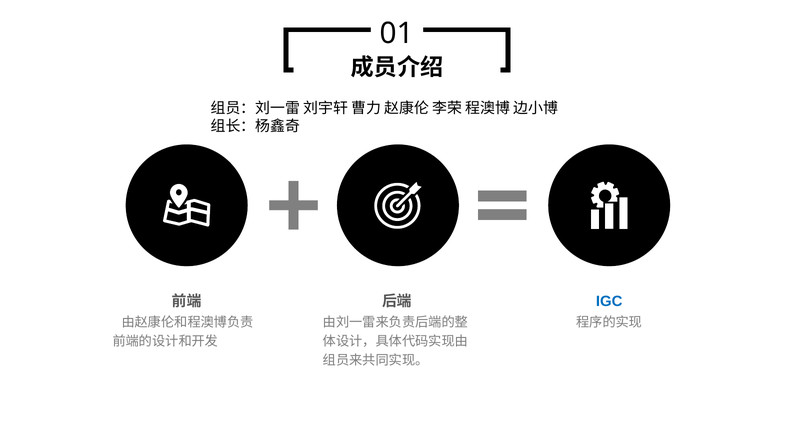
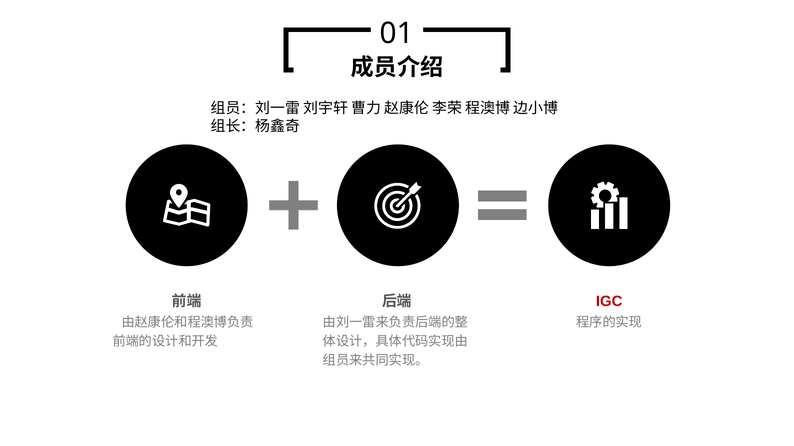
IGC colour: blue -> red
